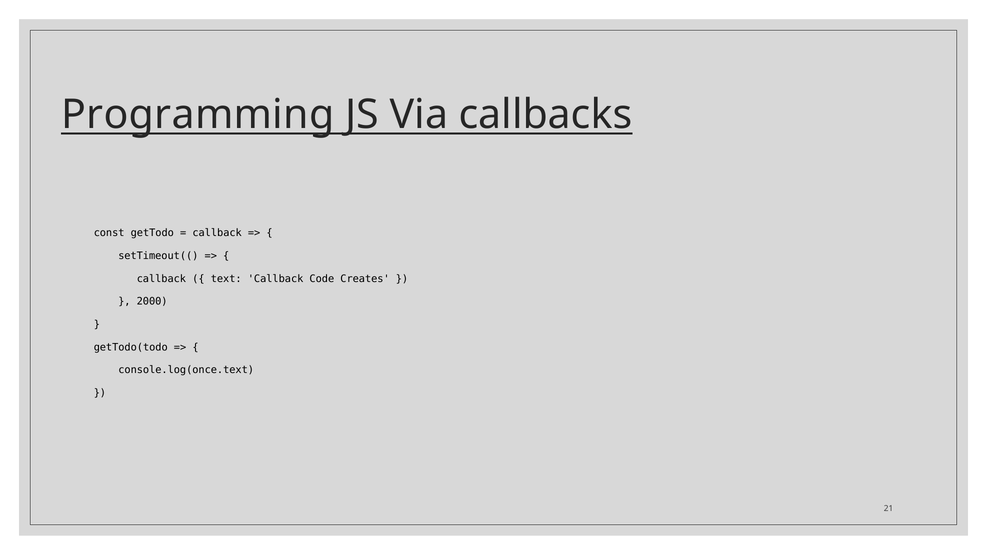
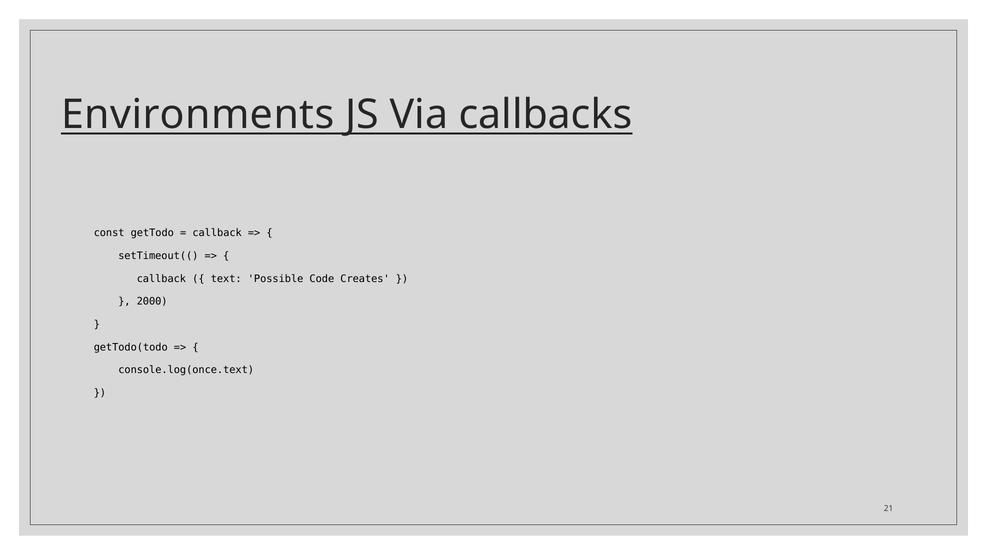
Programming: Programming -> Environments
text Callback: Callback -> Possible
